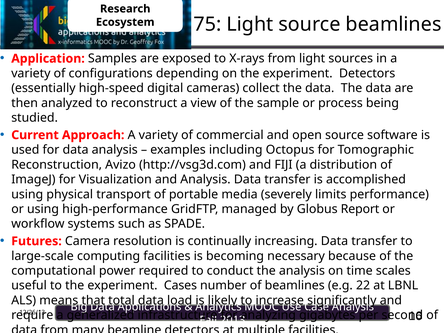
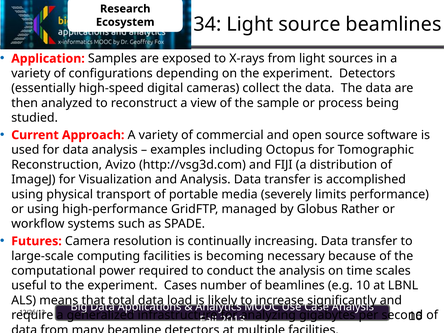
75: 75 -> 34
Report: Report -> Rather
22: 22 -> 10
